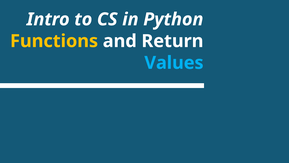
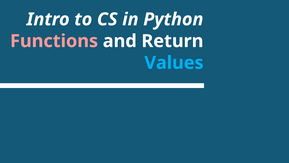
Functions colour: yellow -> pink
